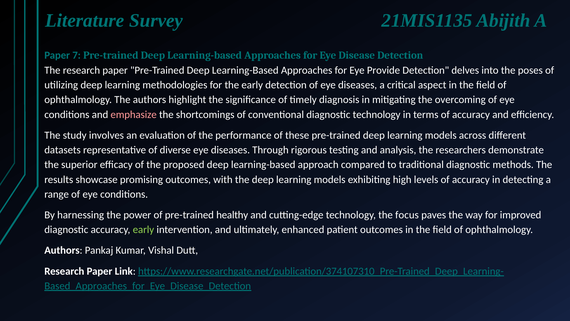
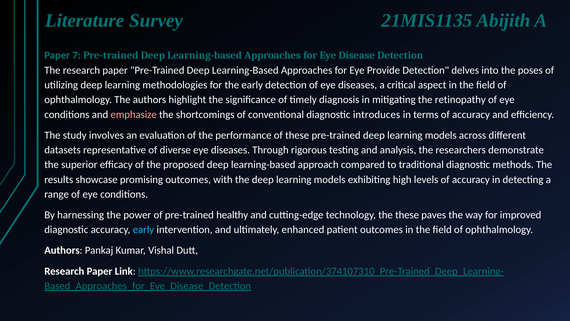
overcoming: overcoming -> retinopathy
diagnostic technology: technology -> introduces
the focus: focus -> these
early at (143, 230) colour: light green -> light blue
